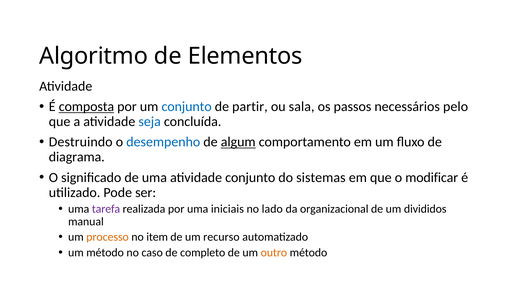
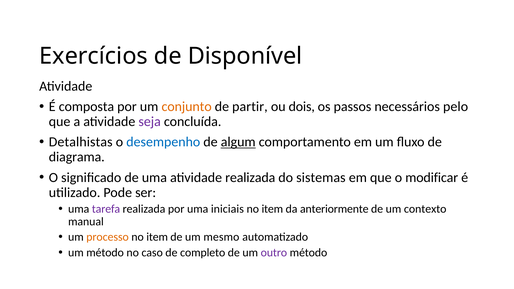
Algoritmo: Algoritmo -> Exercícios
Elementos: Elementos -> Disponível
composta underline: present -> none
conjunto at (187, 107) colour: blue -> orange
sala: sala -> dois
seja colour: blue -> purple
Destruindo: Destruindo -> Detalhistas
atividade conjunto: conjunto -> realizada
lado at (272, 209): lado -> item
organizacional: organizacional -> anteriormente
divididos: divididos -> contexto
recurso: recurso -> mesmo
outro colour: orange -> purple
